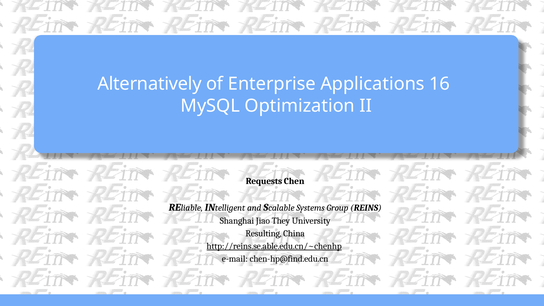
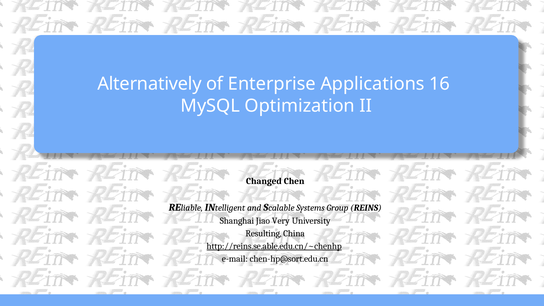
Requests: Requests -> Changed
They: They -> Very
chen-hp@find.edu.cn: chen-hp@find.edu.cn -> chen-hp@sort.edu.cn
